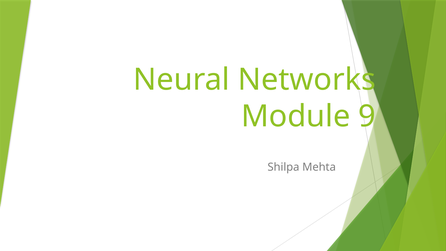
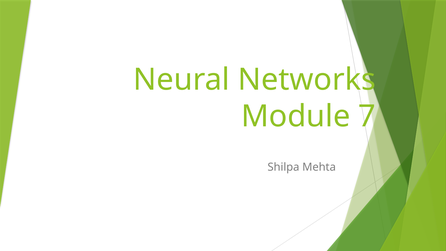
9: 9 -> 7
